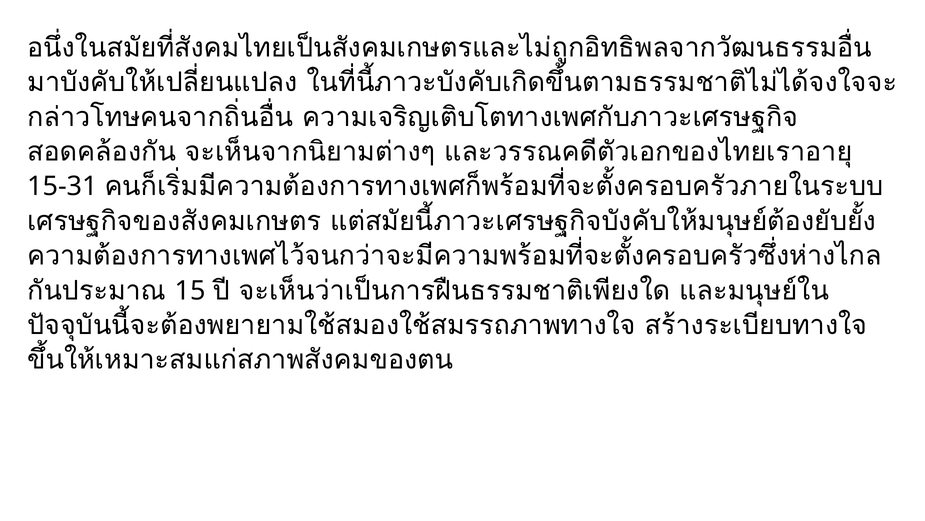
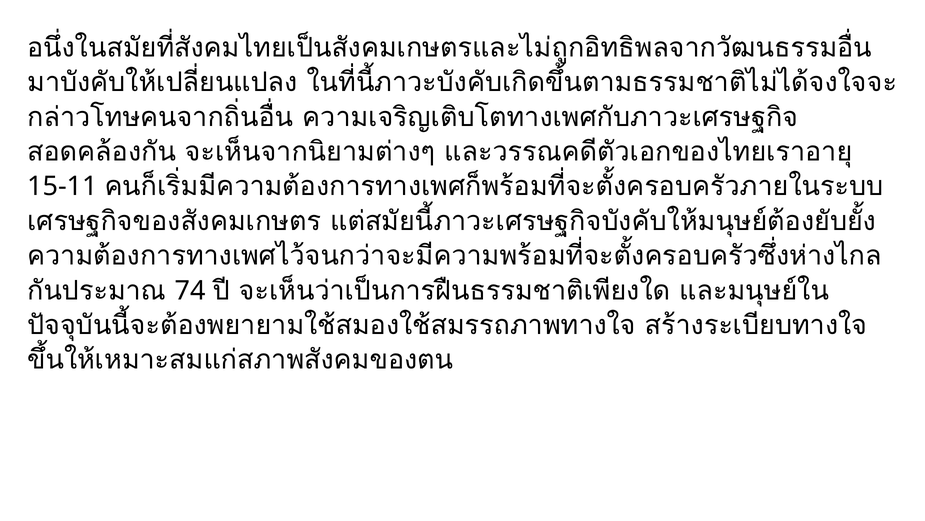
15-31: 15-31 -> 15-11
15: 15 -> 74
